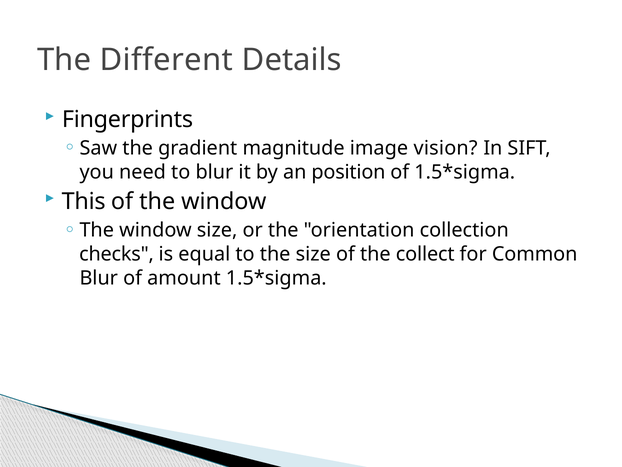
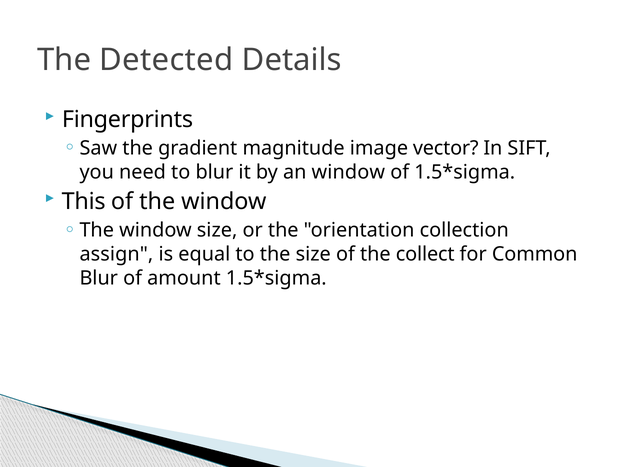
Different: Different -> Detected
vision: vision -> vector
an position: position -> window
checks: checks -> assign
